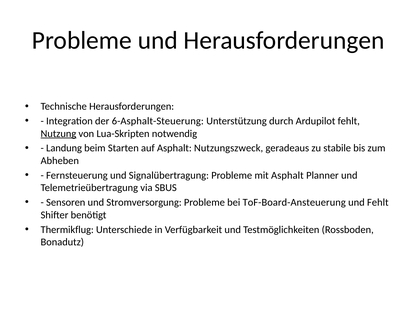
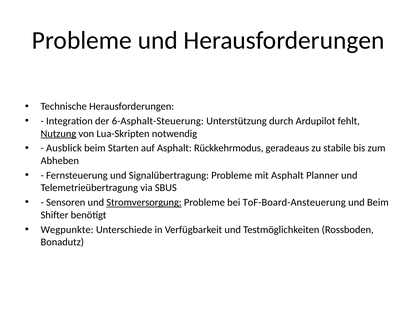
Landung: Landung -> Ausblick
Nutzungszweck: Nutzungszweck -> Rückkehrmodus
Stromversorgung underline: none -> present
und Fehlt: Fehlt -> Beim
Thermikflug: Thermikflug -> Wegpunkte
